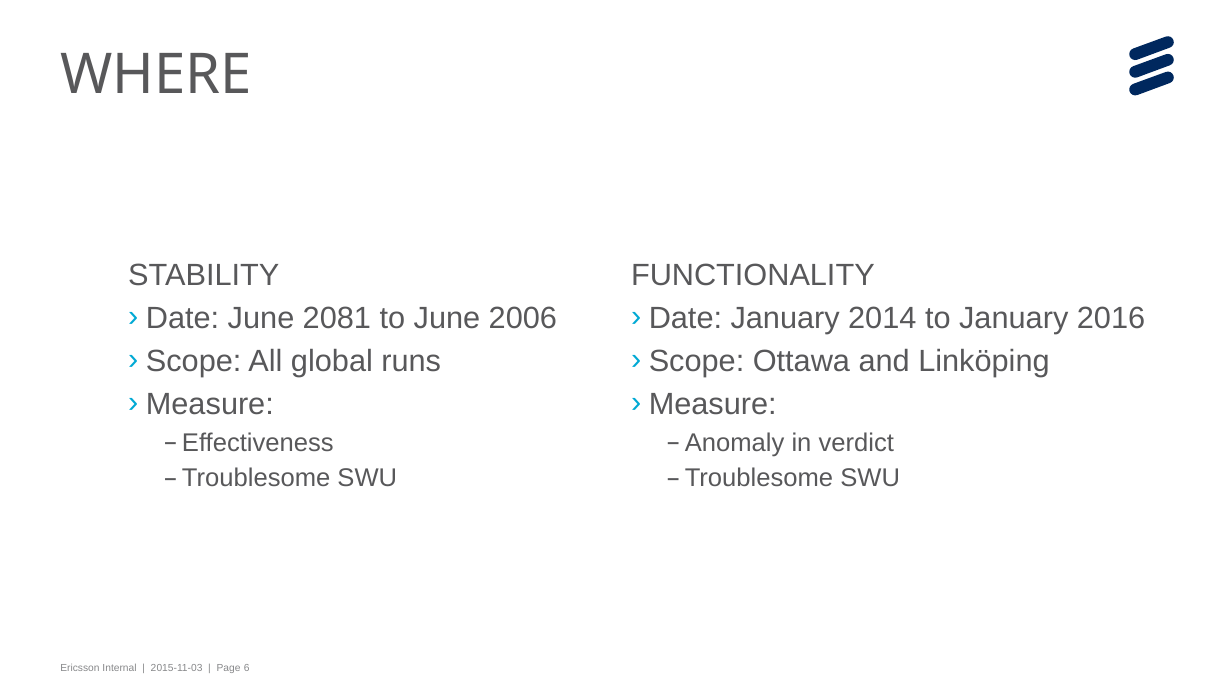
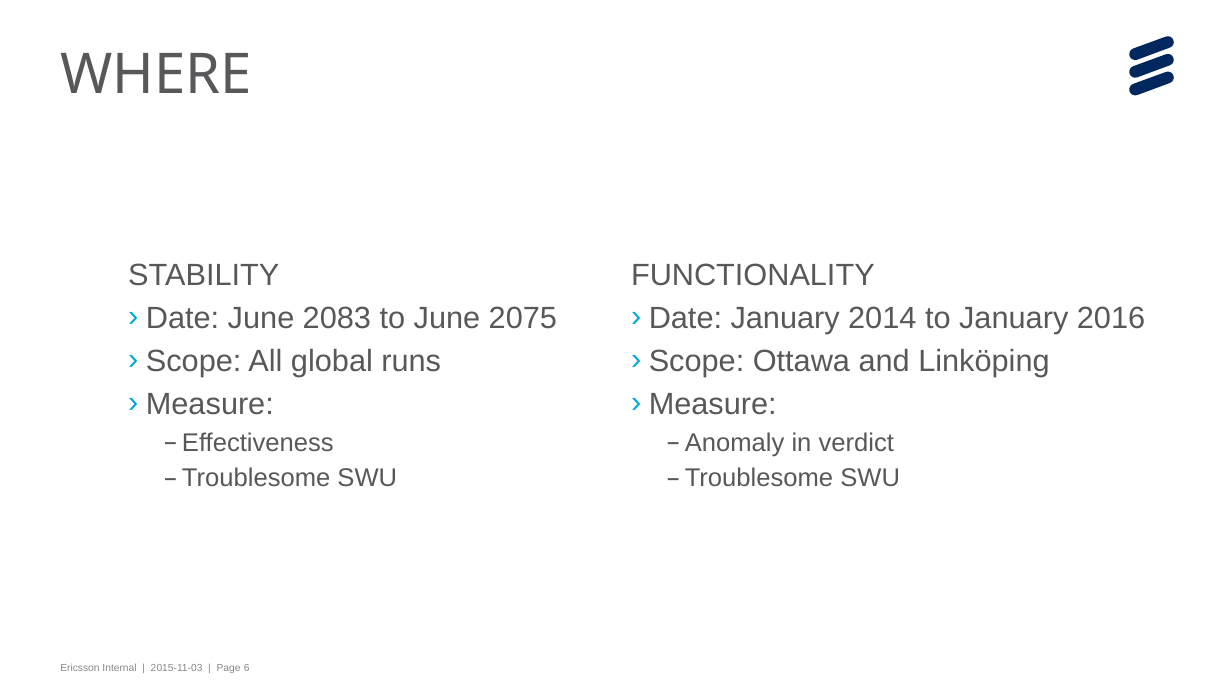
2081: 2081 -> 2083
2006: 2006 -> 2075
